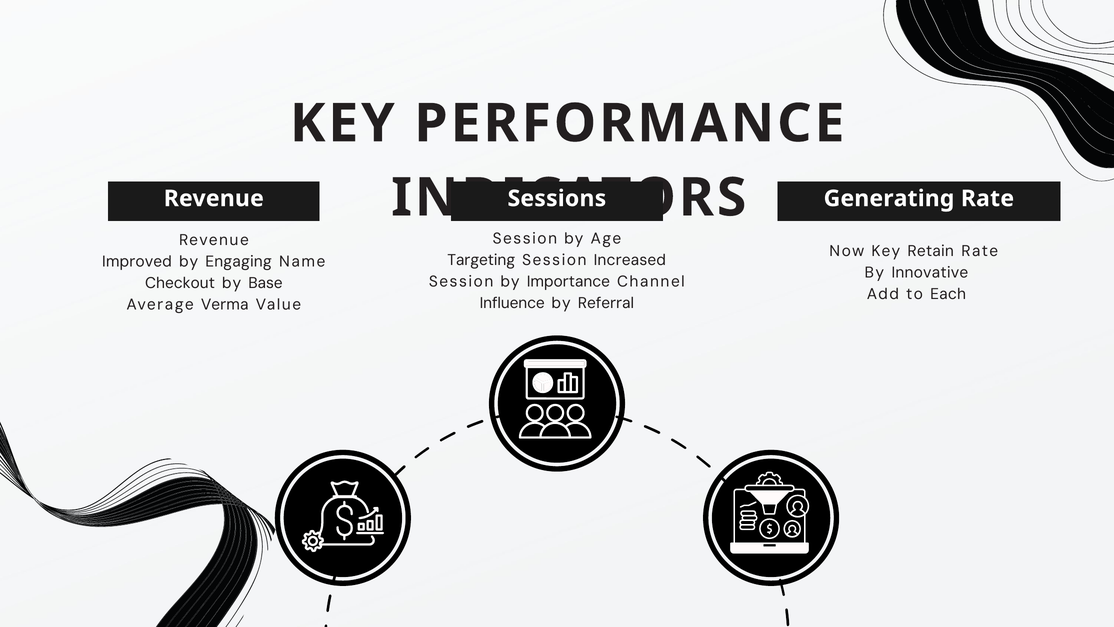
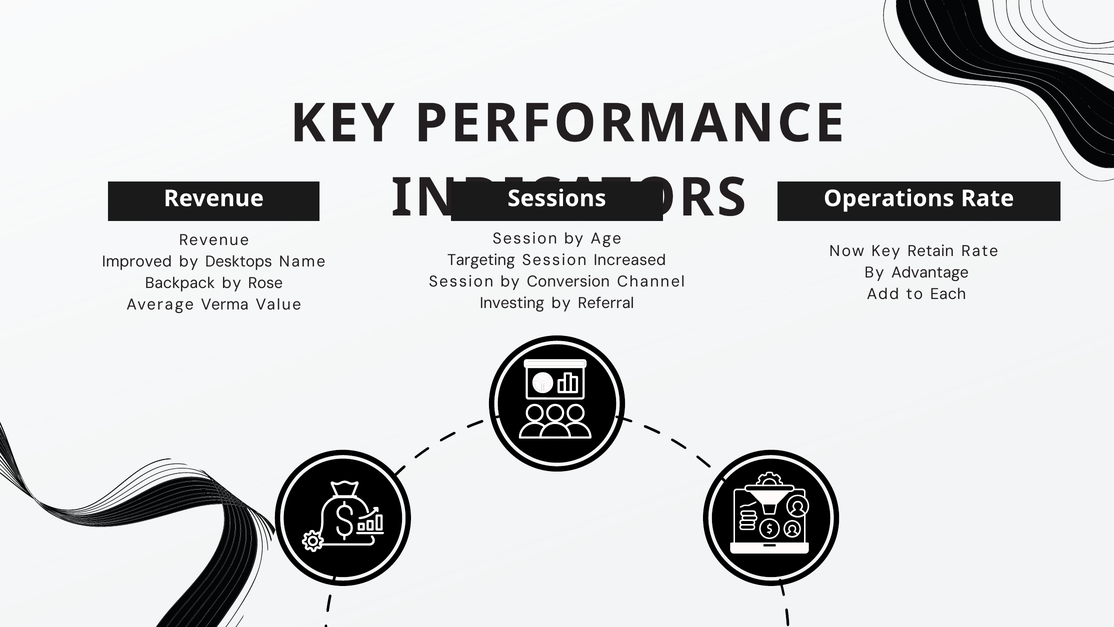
Generating: Generating -> Operations
Engaging: Engaging -> Desktops
Innovative: Innovative -> Advantage
Importance: Importance -> Conversion
Checkout: Checkout -> Backpack
Base: Base -> Rose
Influence: Influence -> Investing
